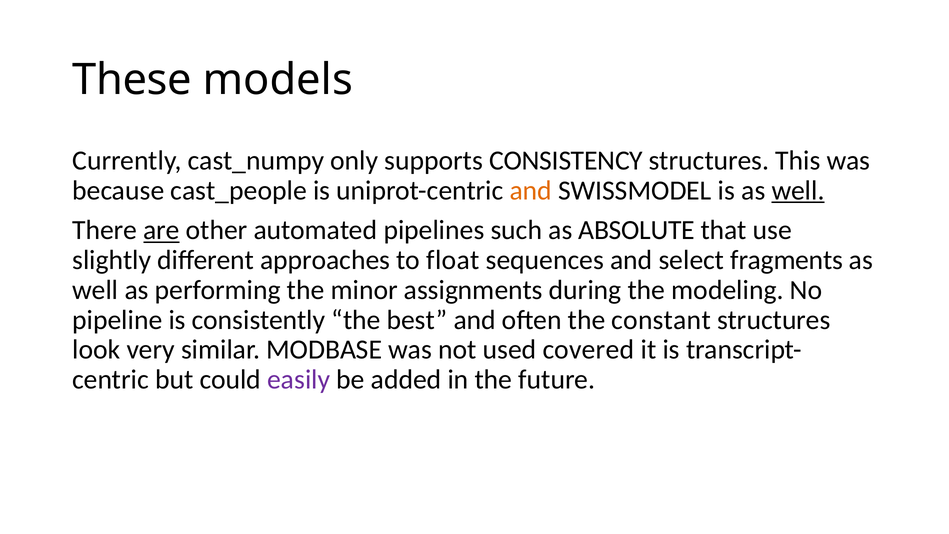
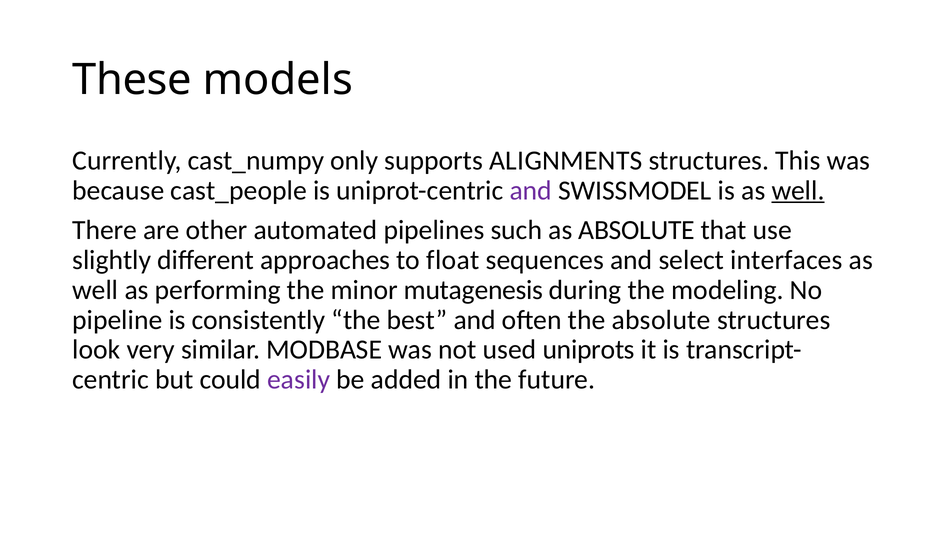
CONSISTENCY: CONSISTENCY -> ALIGNMENTS
and at (531, 190) colour: orange -> purple
are underline: present -> none
fragments: fragments -> interfaces
assignments: assignments -> mutagenesis
the constant: constant -> absolute
covered: covered -> uniprots
